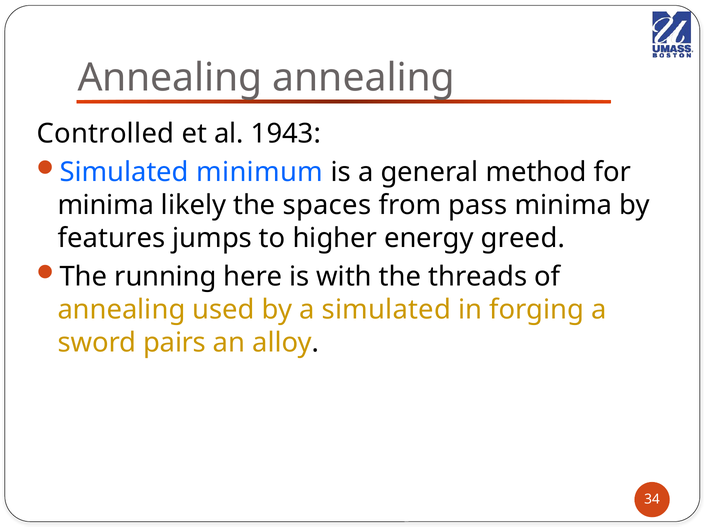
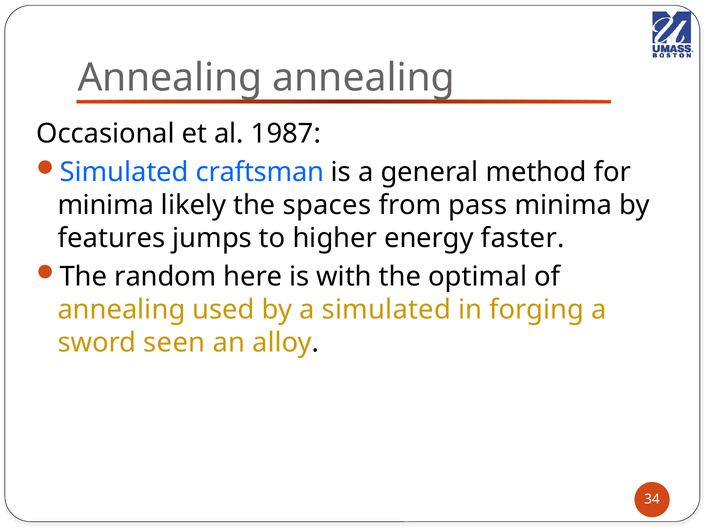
Controlled: Controlled -> Occasional
1943: 1943 -> 1987
minimum: minimum -> craftsman
greed: greed -> faster
running: running -> random
threads: threads -> optimal
pairs: pairs -> seen
